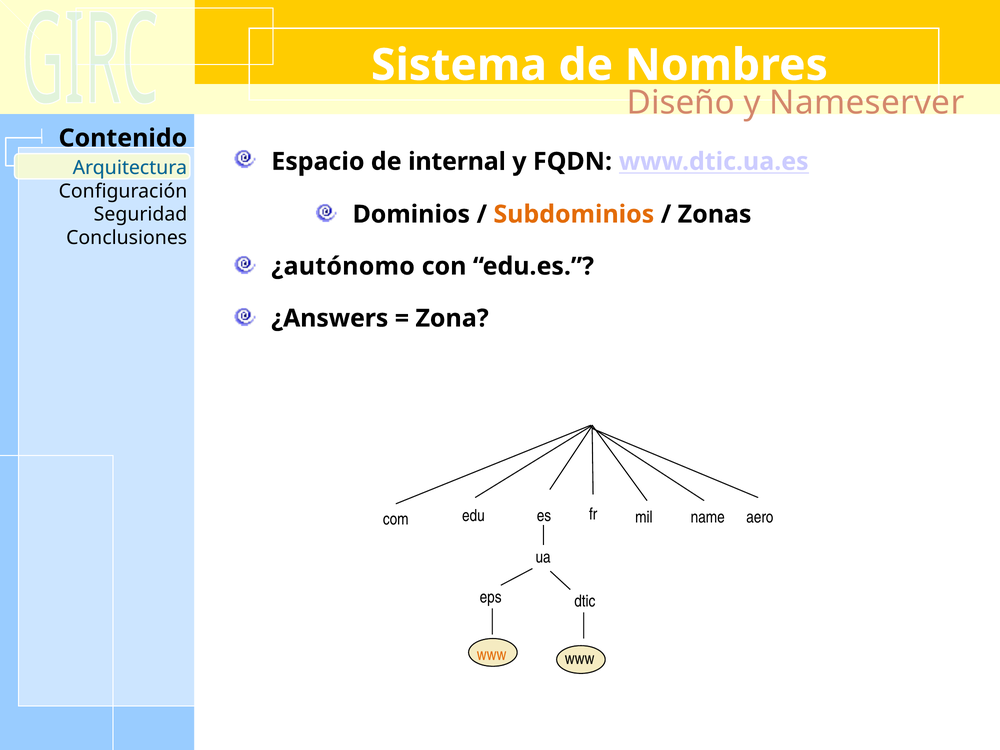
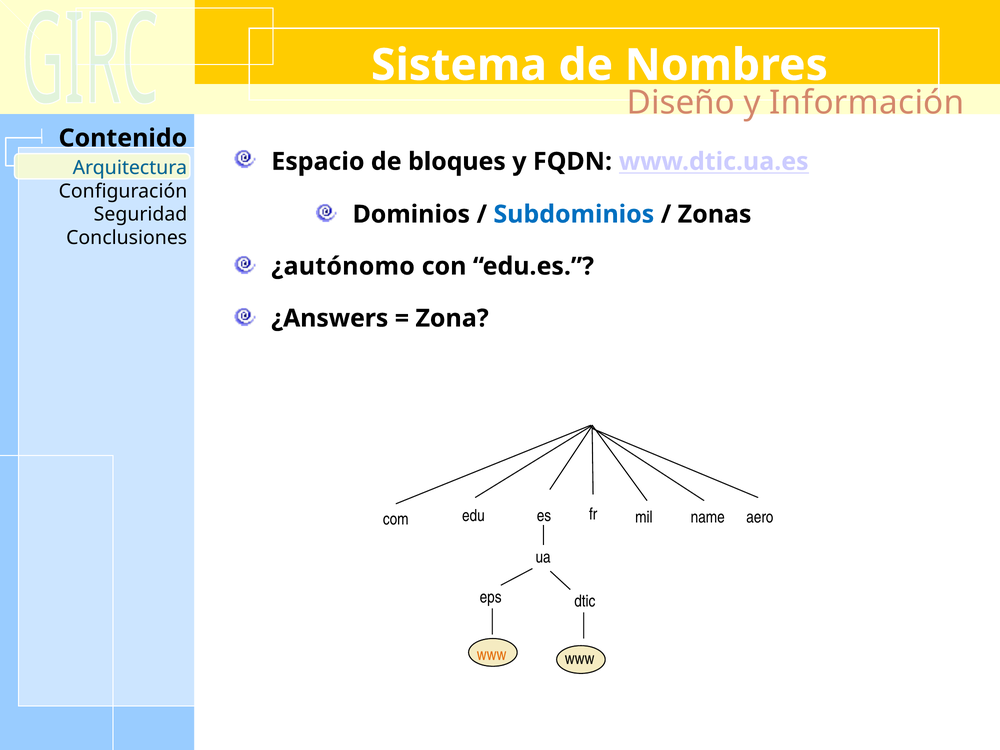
Nameserver: Nameserver -> Información
internal: internal -> bloques
Subdominios colour: orange -> blue
